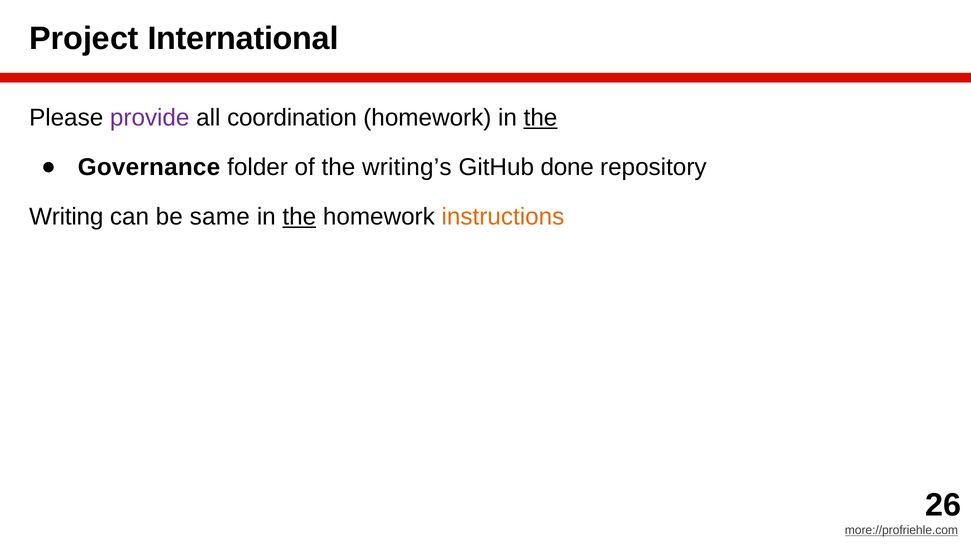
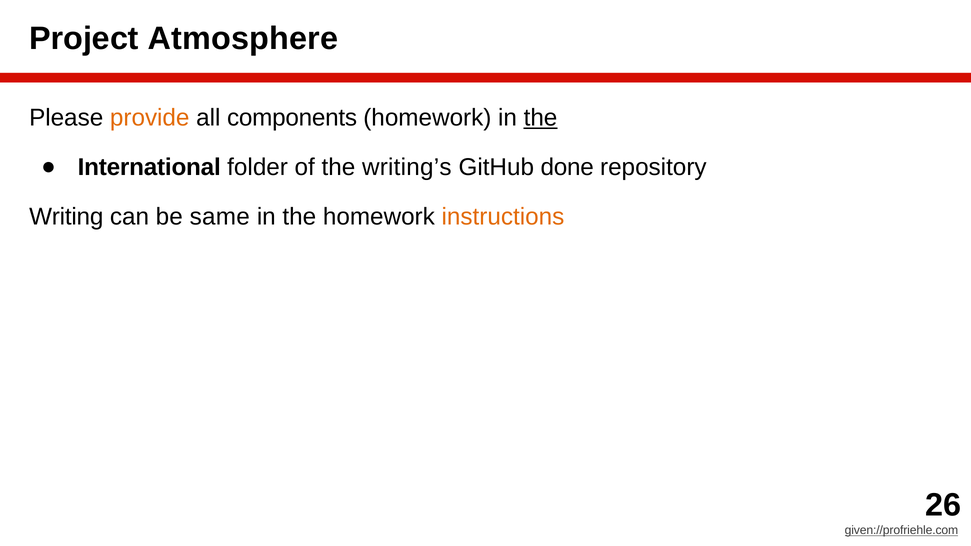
International: International -> Atmosphere
provide colour: purple -> orange
coordination: coordination -> components
Governance: Governance -> International
the at (299, 217) underline: present -> none
more://profriehle.com: more://profriehle.com -> given://profriehle.com
